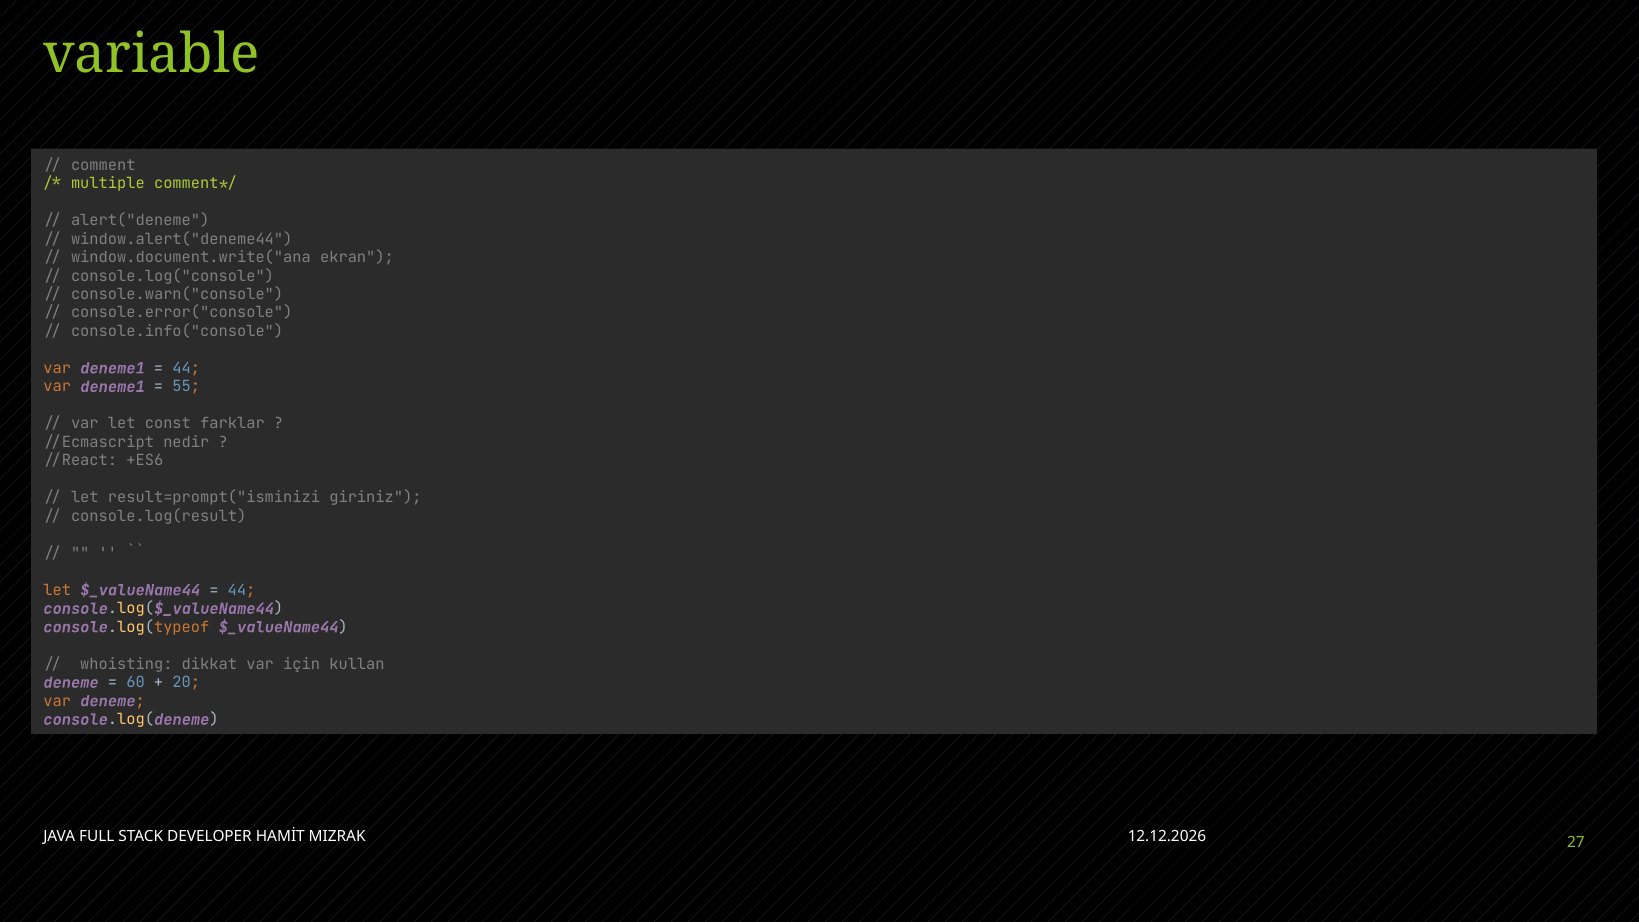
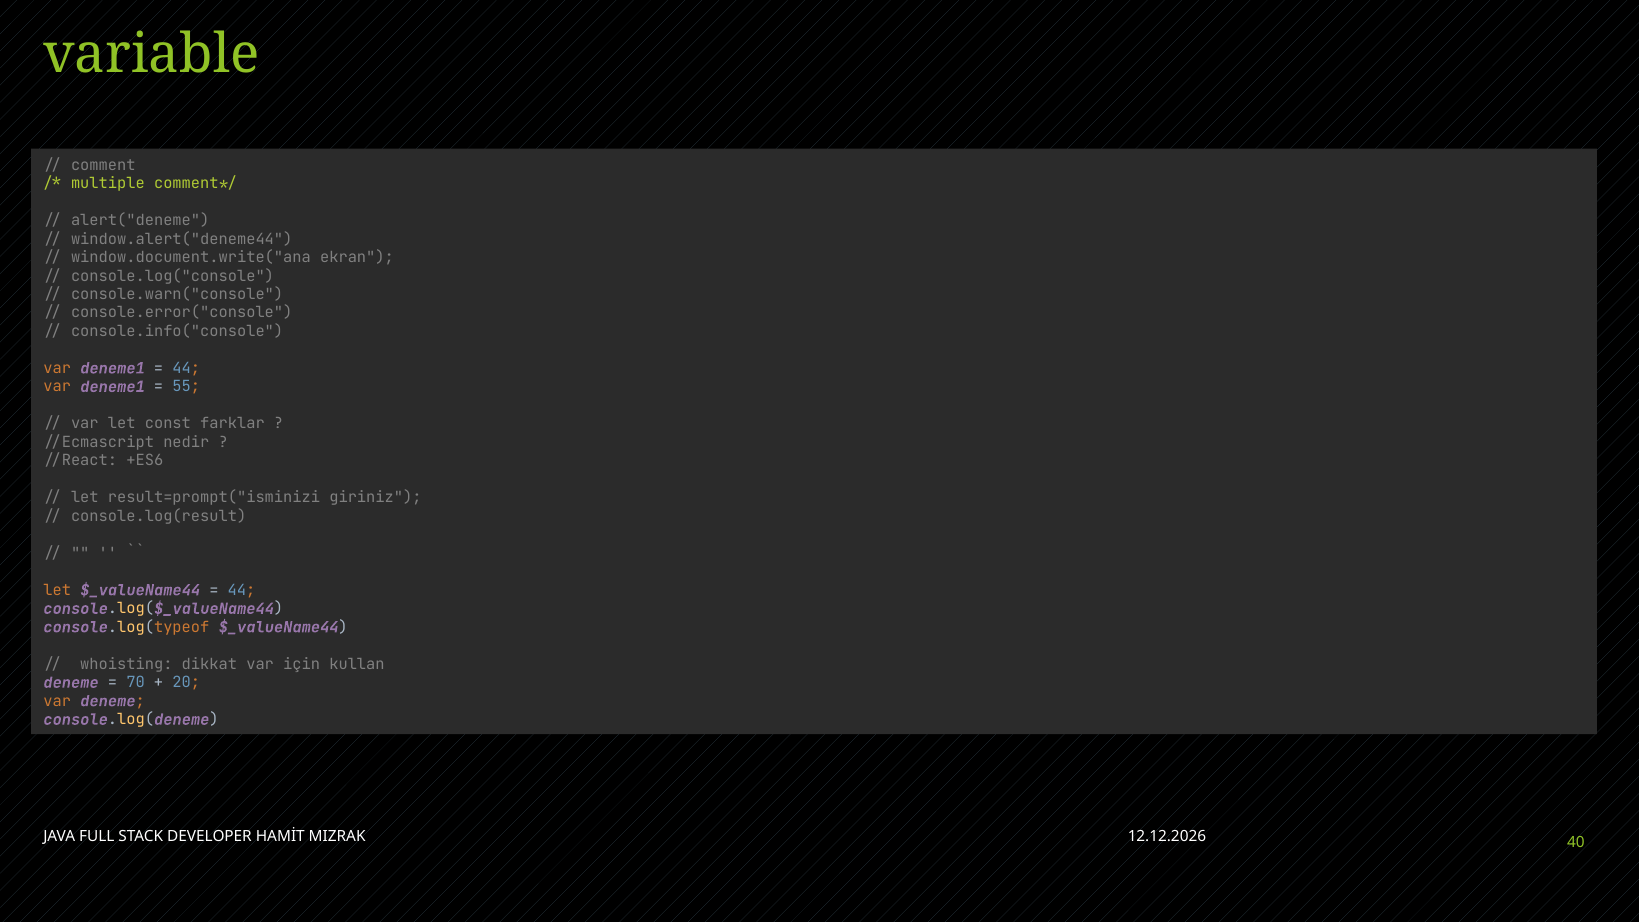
60: 60 -> 70
27: 27 -> 40
